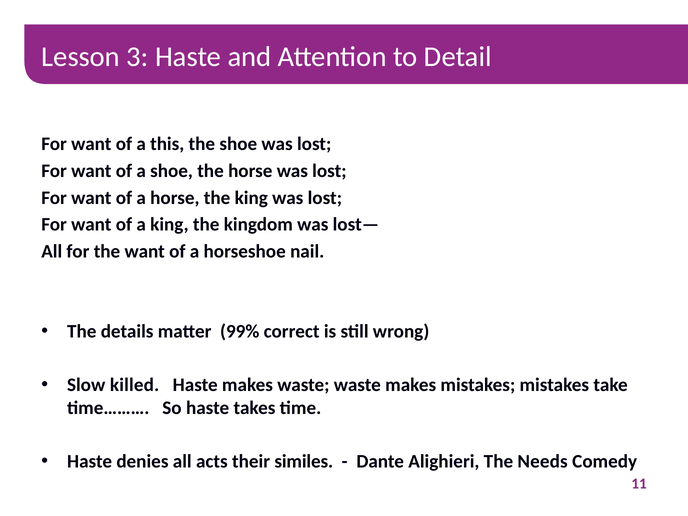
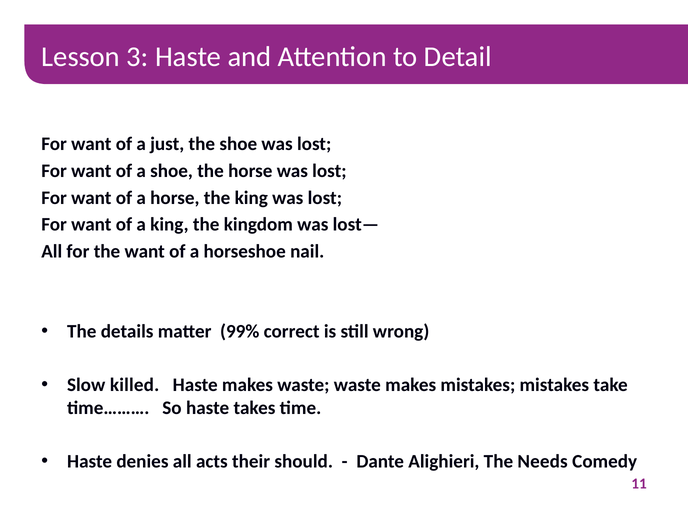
this: this -> just
similes: similes -> should
